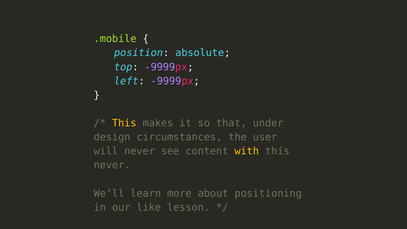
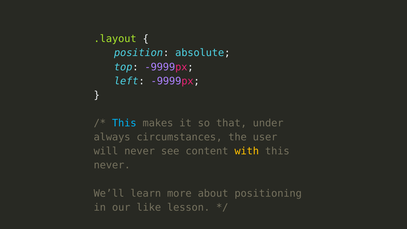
.mobile: .mobile -> .layout
This at (124, 123) colour: yellow -> light blue
design: design -> always
